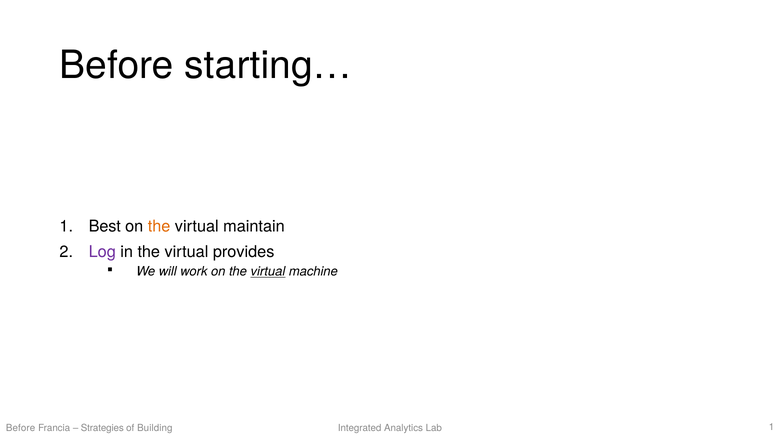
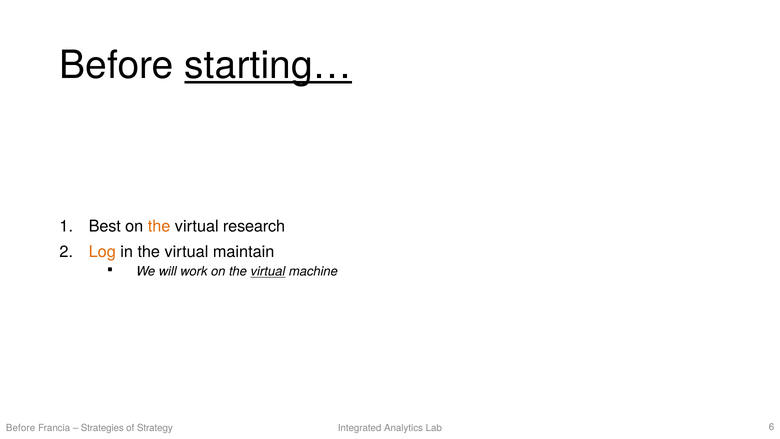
starting… underline: none -> present
maintain: maintain -> research
Log colour: purple -> orange
provides: provides -> maintain
Building: Building -> Strategy
1 at (771, 427): 1 -> 6
